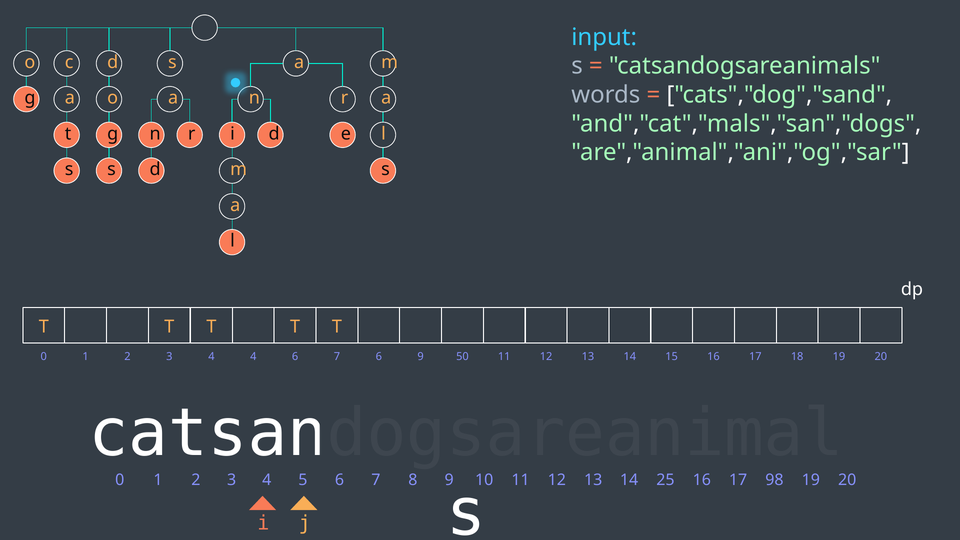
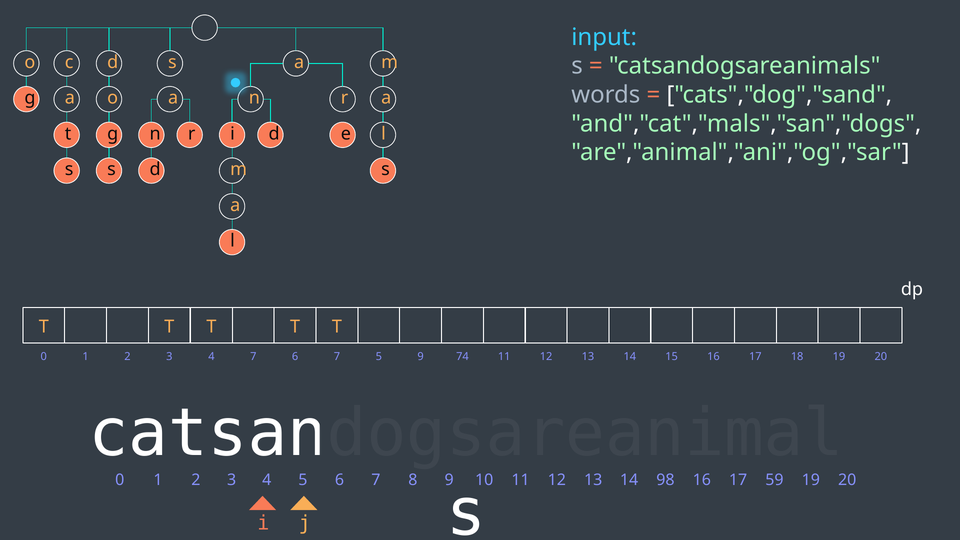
4 4: 4 -> 7
7 6: 6 -> 5
50: 50 -> 74
25: 25 -> 98
98: 98 -> 59
